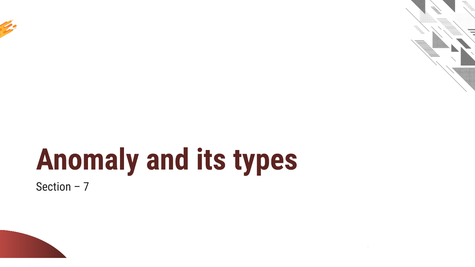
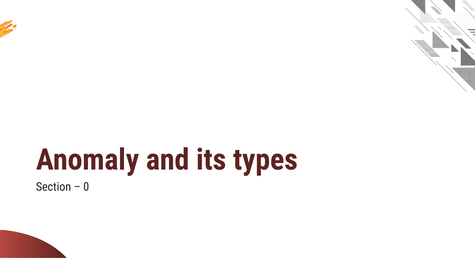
7: 7 -> 0
